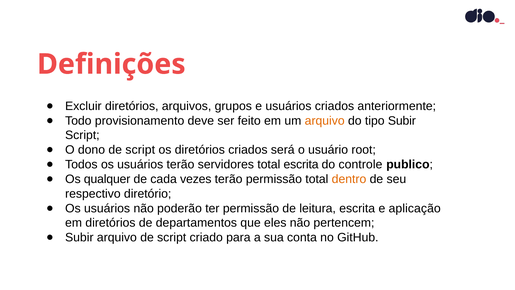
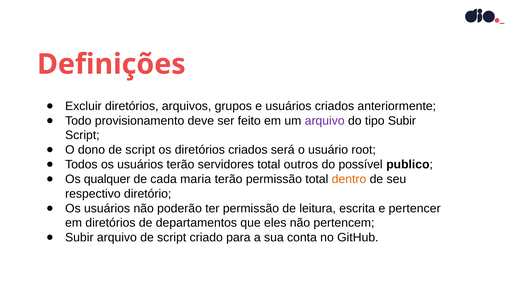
arquivo at (325, 121) colour: orange -> purple
total escrita: escrita -> outros
controle: controle -> possível
vezes: vezes -> maria
aplicação: aplicação -> pertencer
